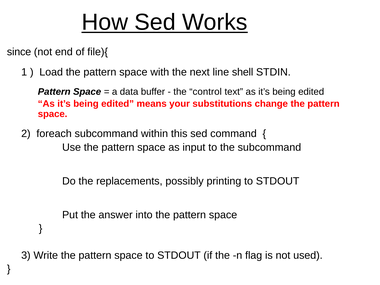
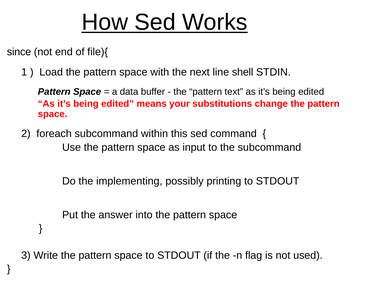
control at (206, 92): control -> pattern
replacements: replacements -> implementing
